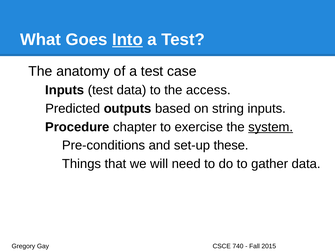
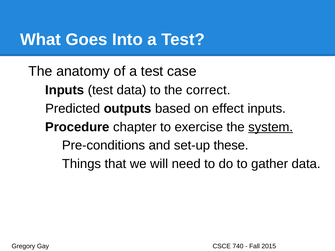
Into underline: present -> none
access: access -> correct
string: string -> effect
